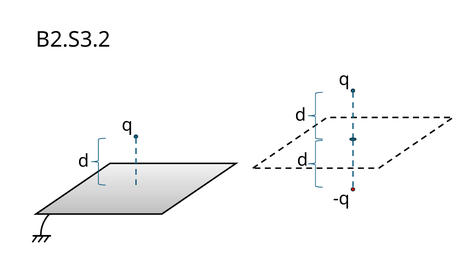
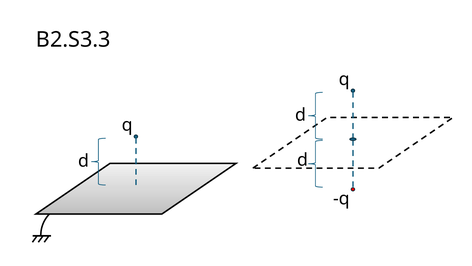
B2.S3.2: B2.S3.2 -> B2.S3.3
